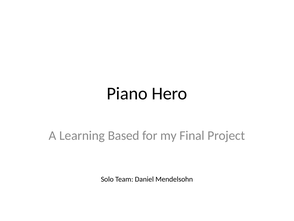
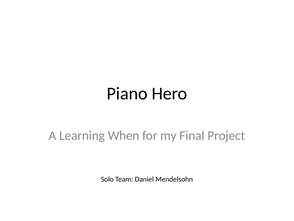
Based: Based -> When
